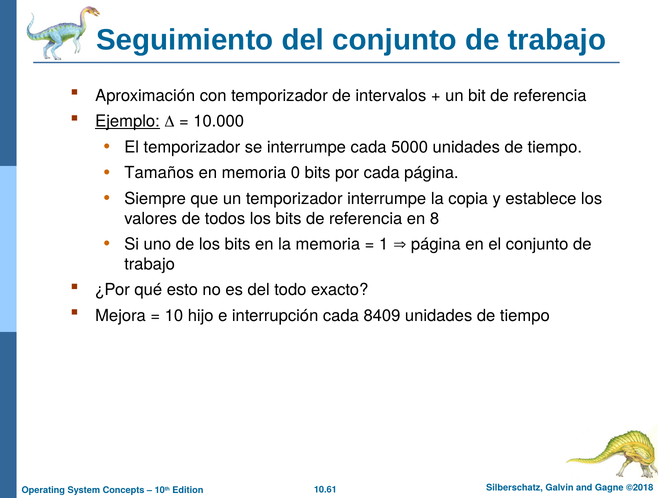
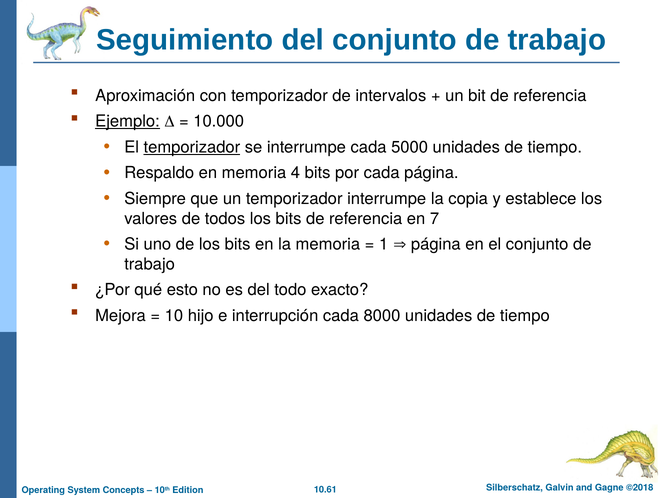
temporizador at (192, 147) underline: none -> present
Tamaños: Tamaños -> Respaldo
0: 0 -> 4
8: 8 -> 7
8409: 8409 -> 8000
